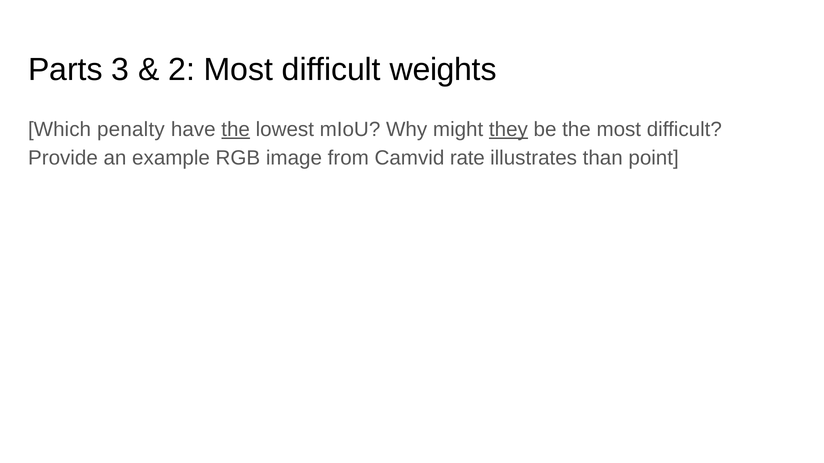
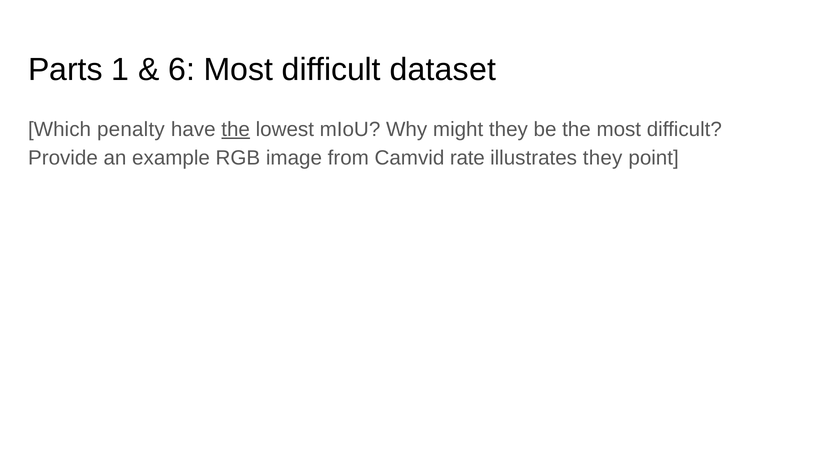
3: 3 -> 1
2: 2 -> 6
weights: weights -> dataset
they at (508, 130) underline: present -> none
illustrates than: than -> they
